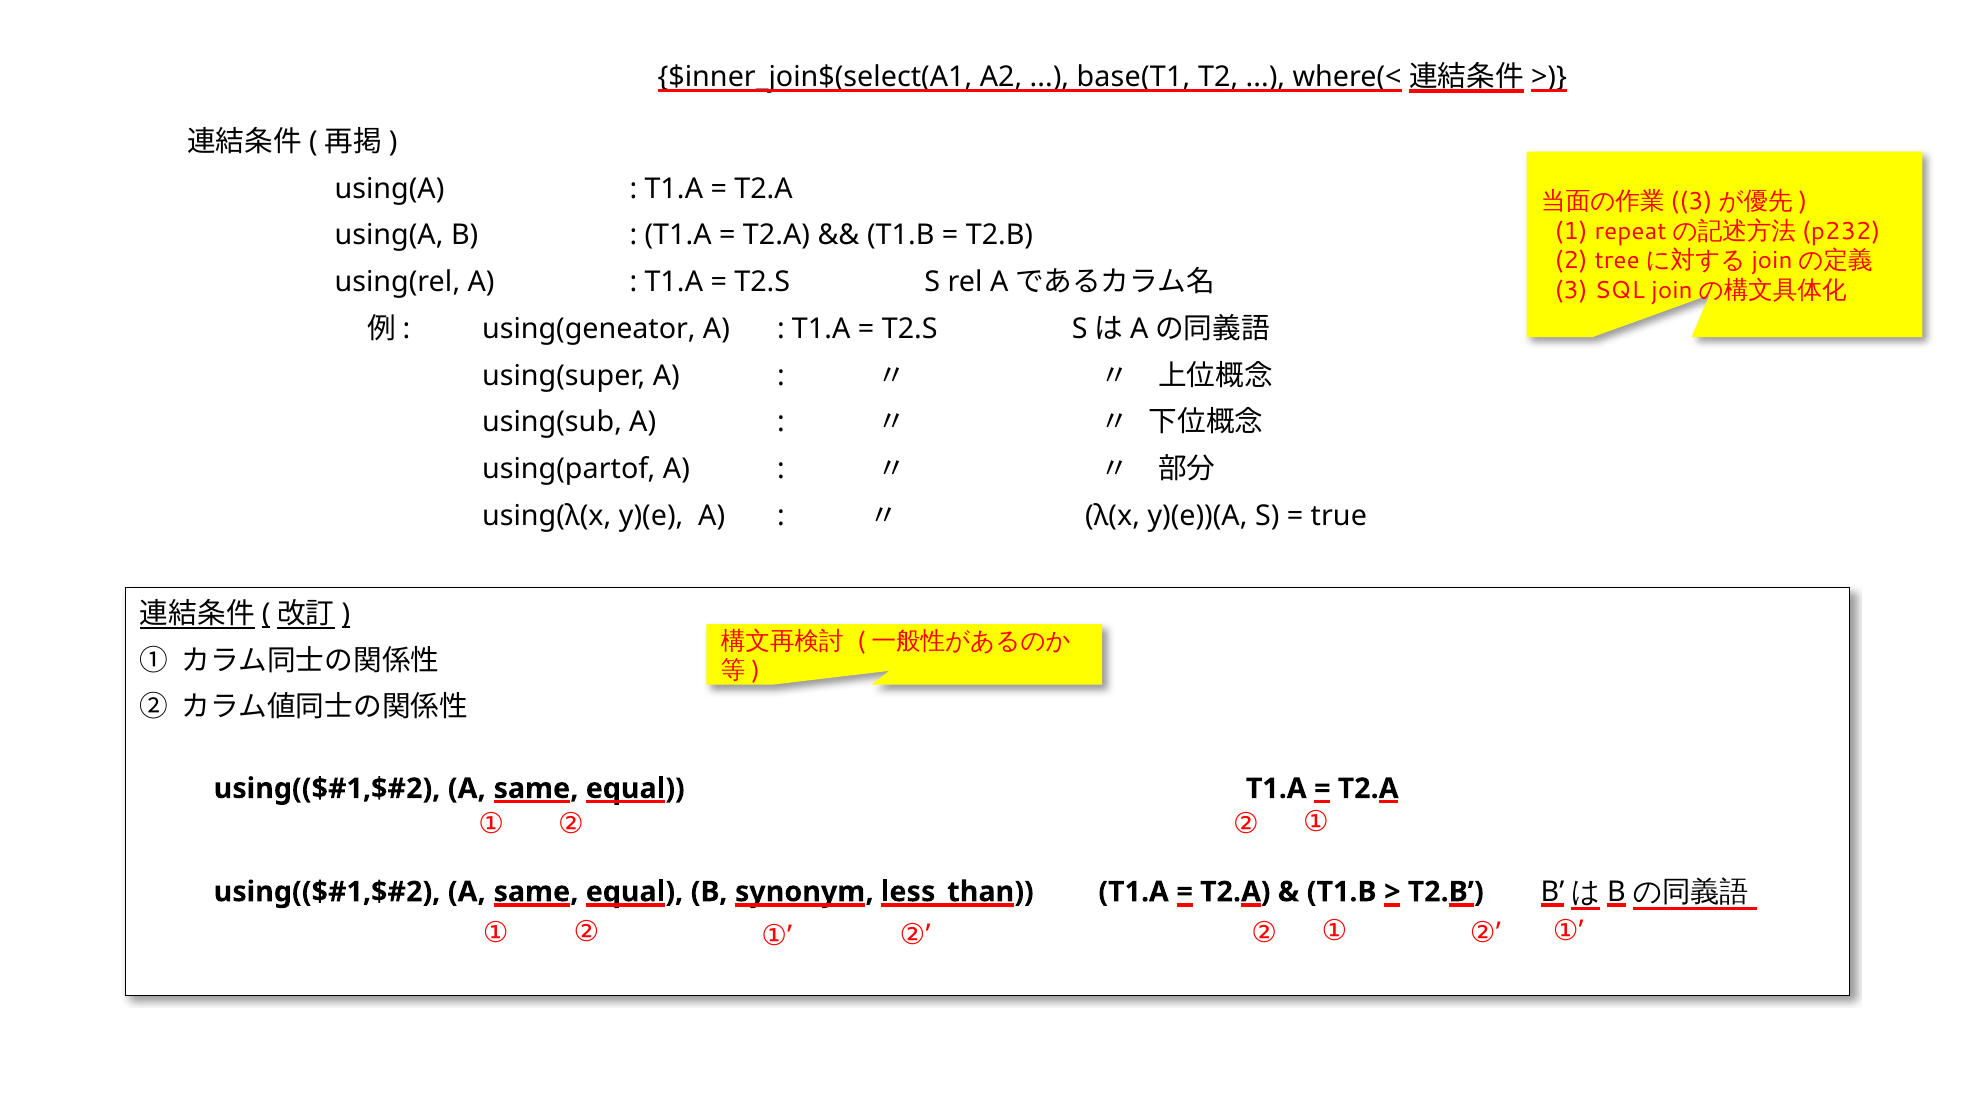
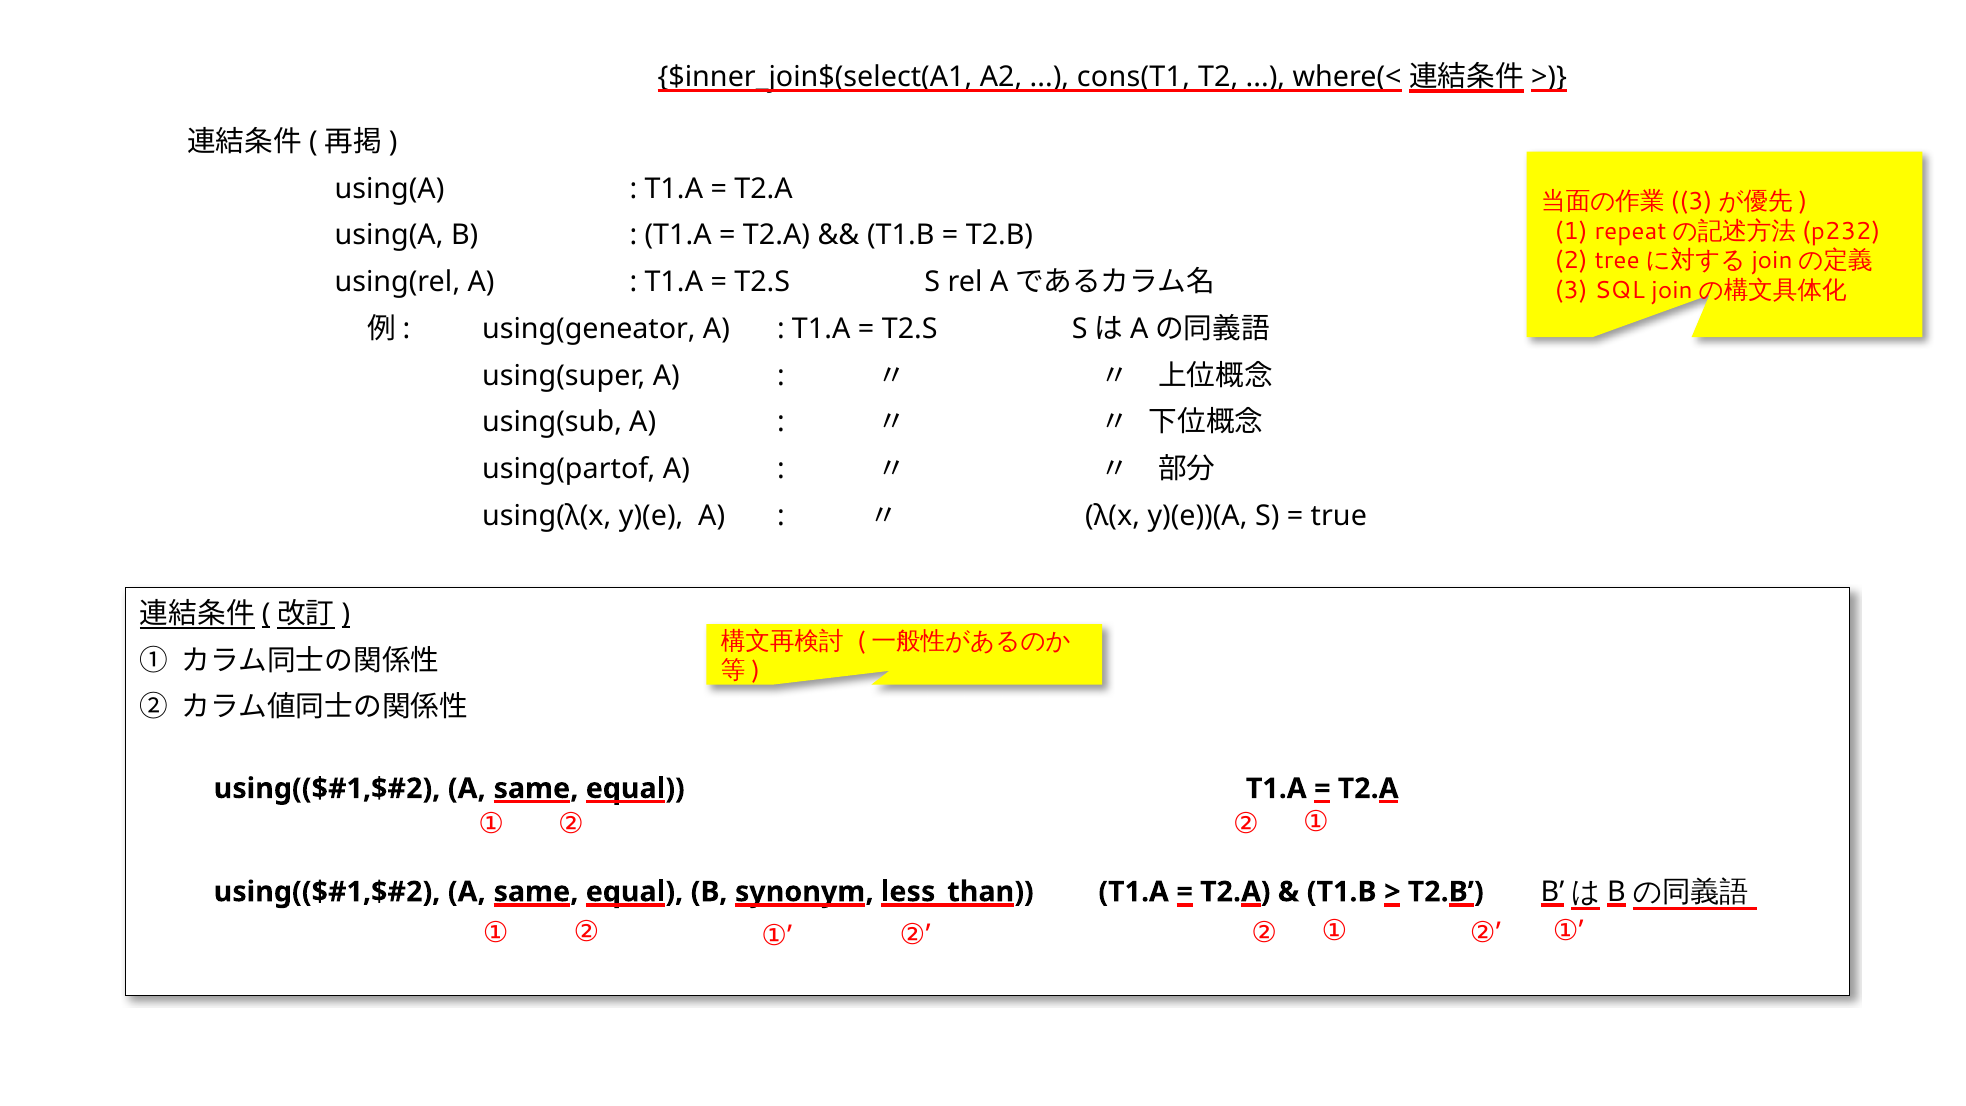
base(T1: base(T1 -> cons(T1
